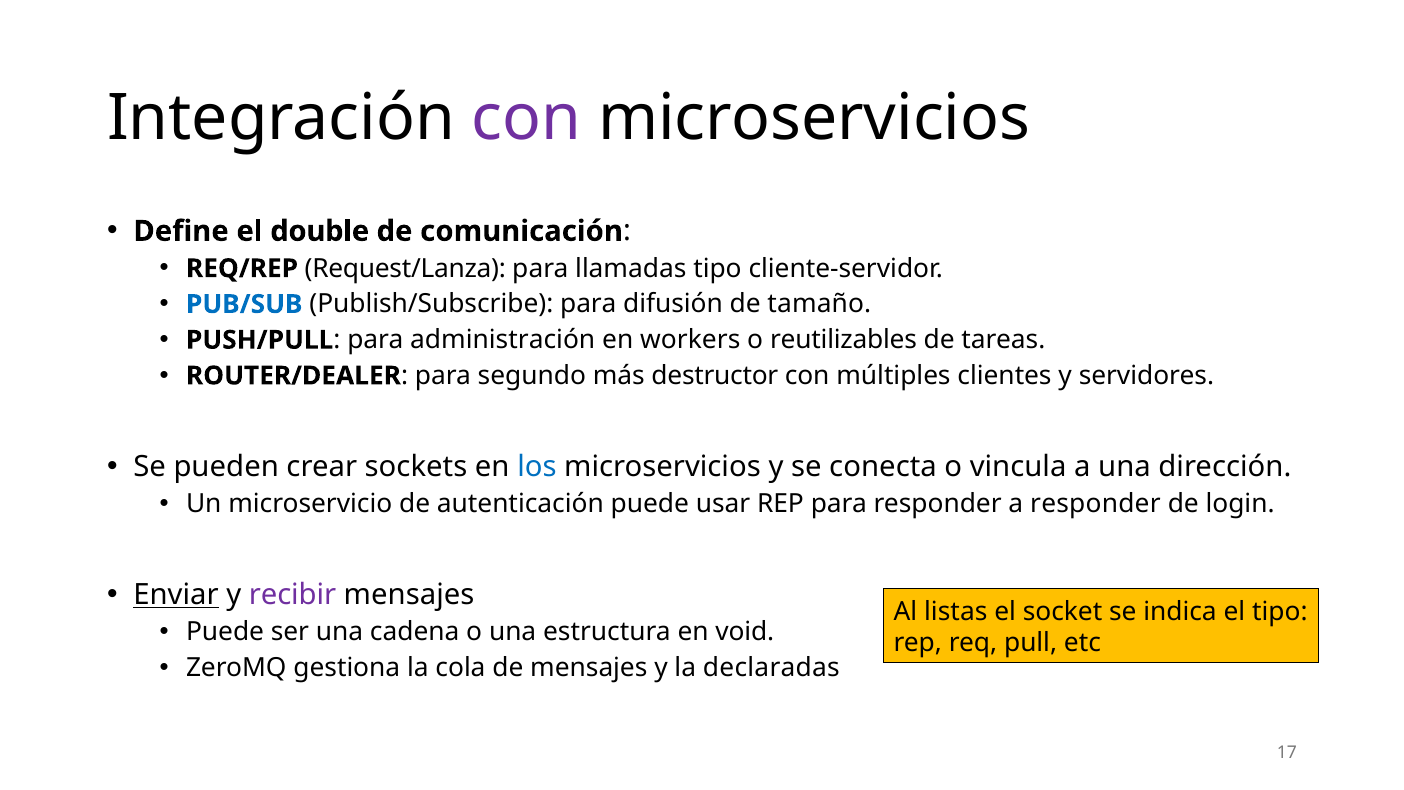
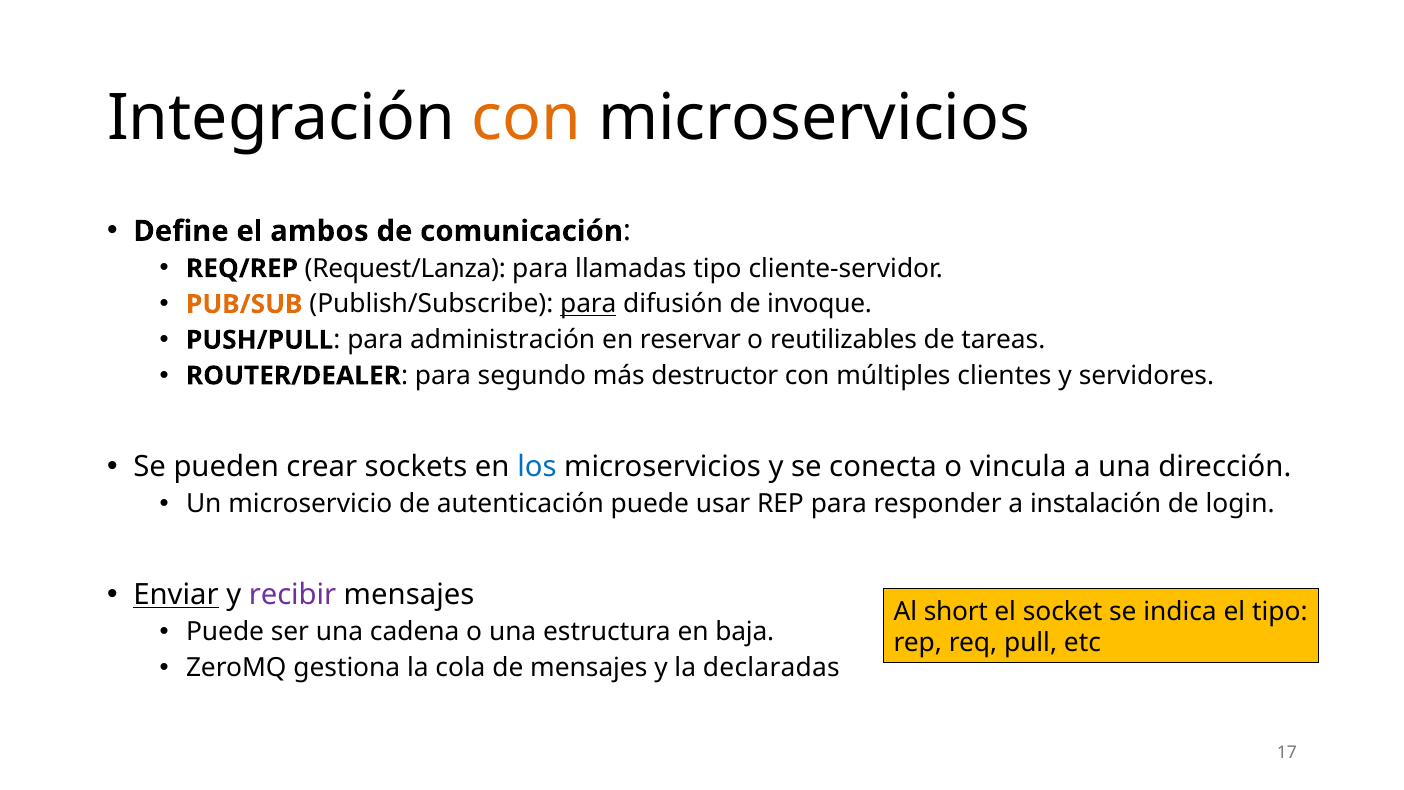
con at (527, 118) colour: purple -> orange
double: double -> ambos
PUB/SUB colour: blue -> orange
para at (588, 304) underline: none -> present
tamaño: tamaño -> invoque
workers: workers -> reservar
a responder: responder -> instalación
listas: listas -> short
void: void -> baja
